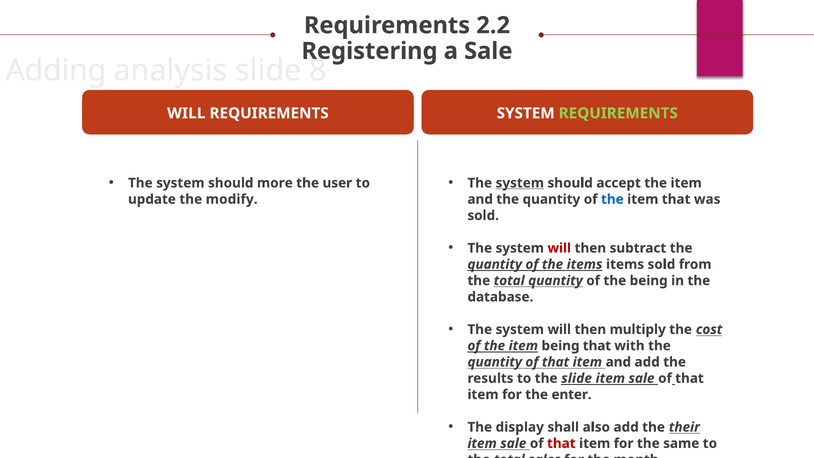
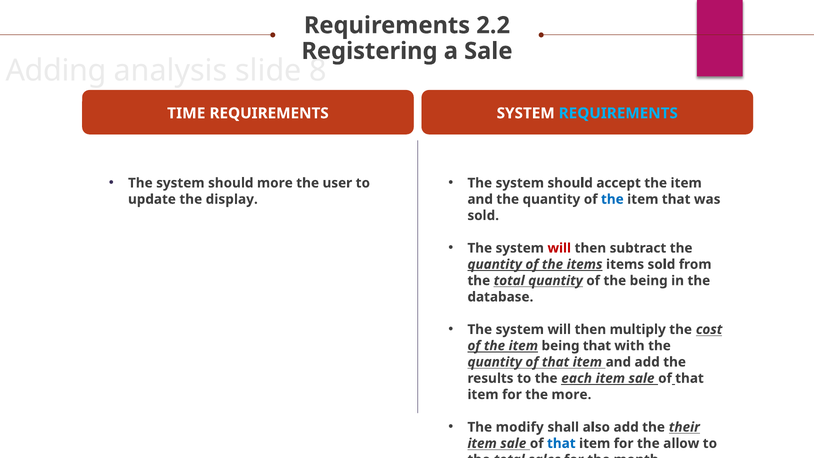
WILL at (186, 113): WILL -> TIME
REQUIREMENTS at (618, 113) colour: light green -> light blue
system at (520, 183) underline: present -> none
modify: modify -> display
the slide: slide -> each
the enter: enter -> more
display: display -> modify
that at (561, 443) colour: red -> blue
same: same -> allow
